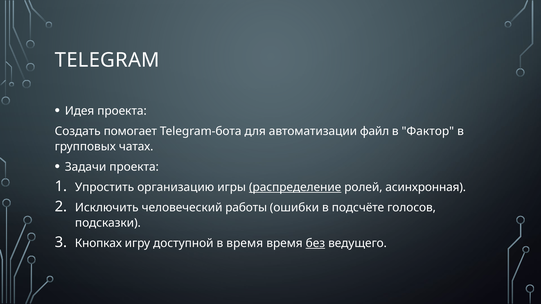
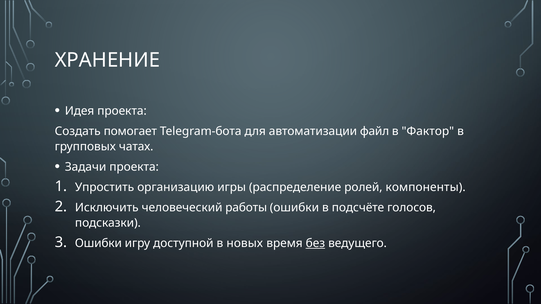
TELEGRAM: TELEGRAM -> ХРАНЕНИЕ
распределение underline: present -> none
асинхронная: асинхронная -> компоненты
Кнопках at (98, 244): Кнопках -> Ошибки
в время: время -> новых
